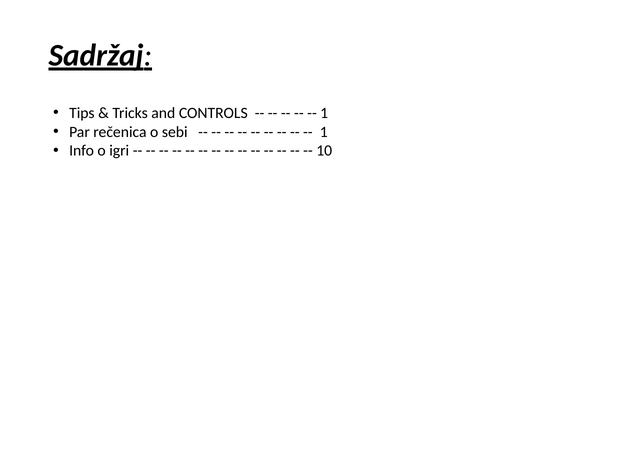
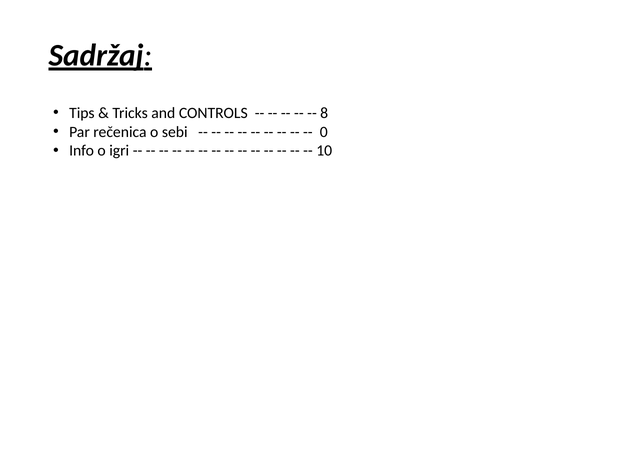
1 at (324, 113): 1 -> 8
1 at (324, 132): 1 -> 0
